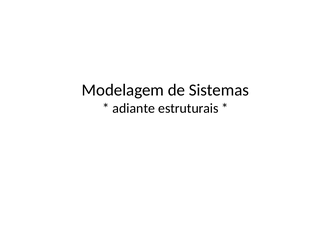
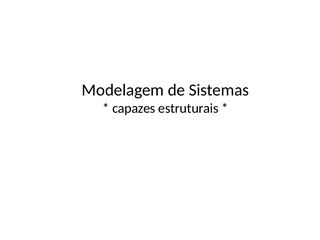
adiante: adiante -> capazes
